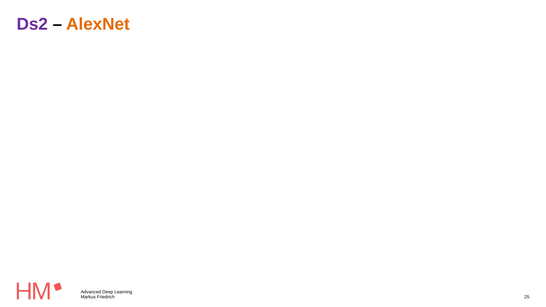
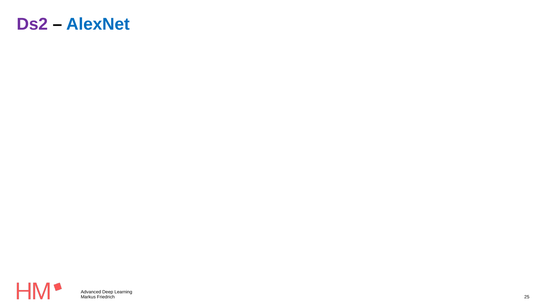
AlexNet colour: orange -> blue
